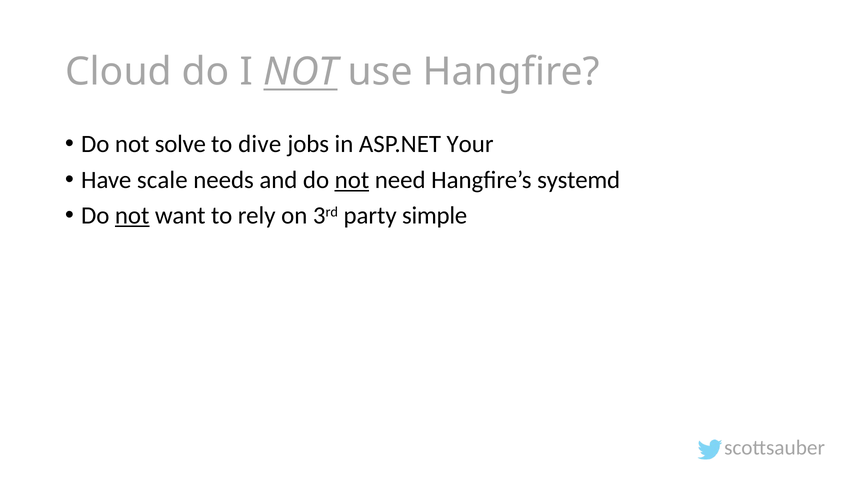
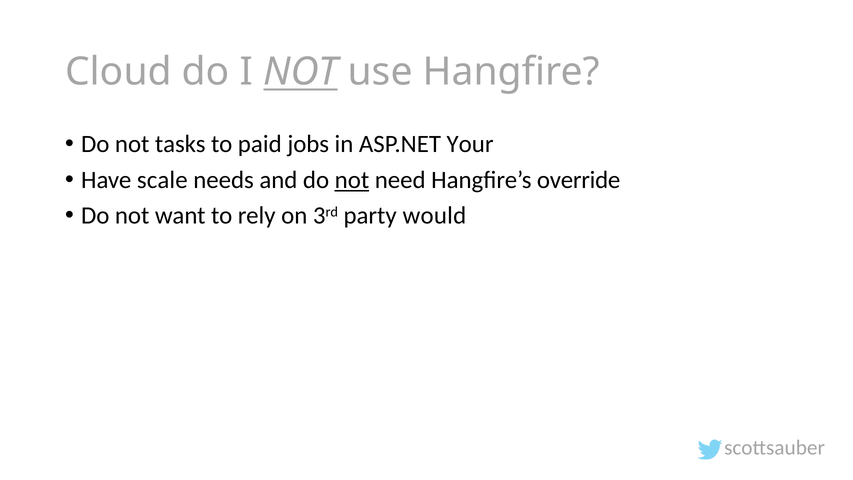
solve: solve -> tasks
dive: dive -> paid
systemd: systemd -> override
not at (132, 216) underline: present -> none
simple: simple -> would
